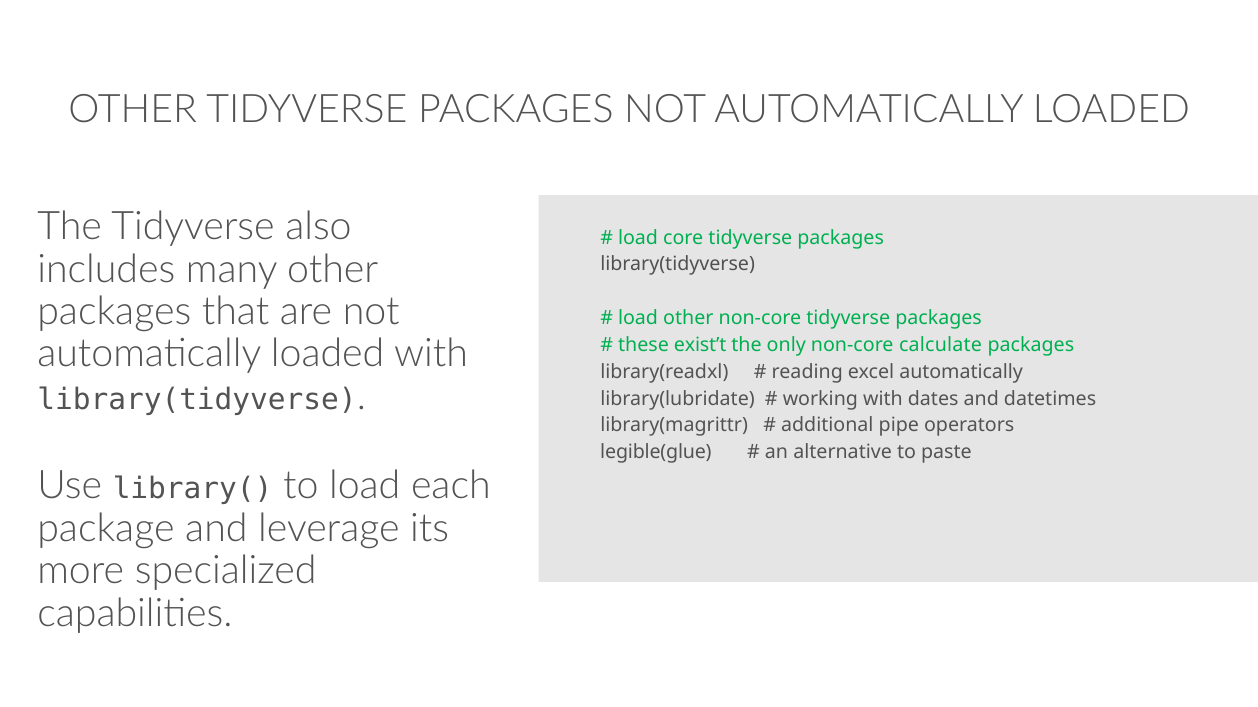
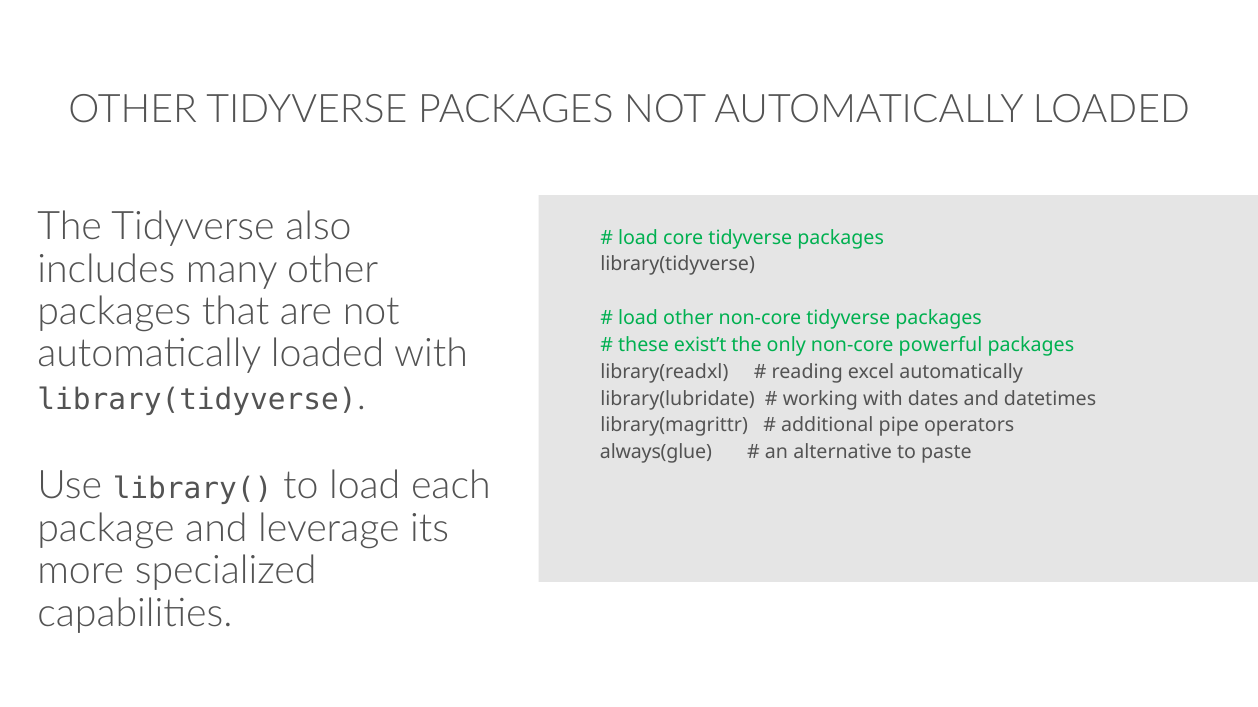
calculate: calculate -> powerful
legible(glue: legible(glue -> always(glue
